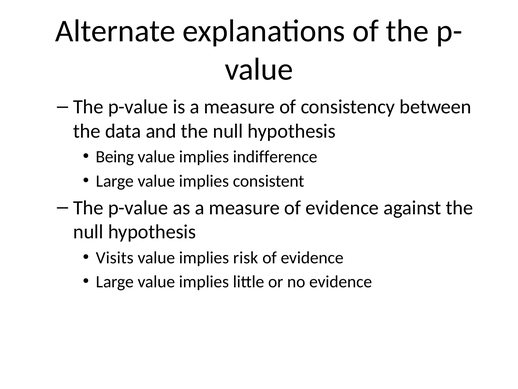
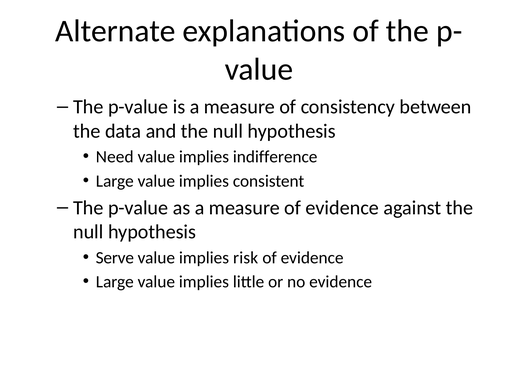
Being: Being -> Need
Visits: Visits -> Serve
